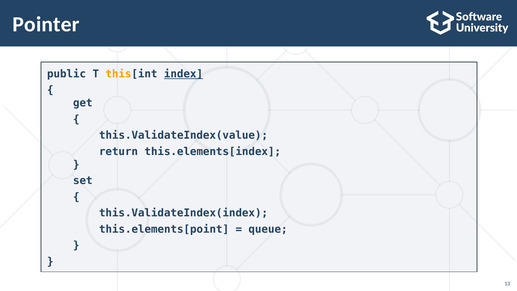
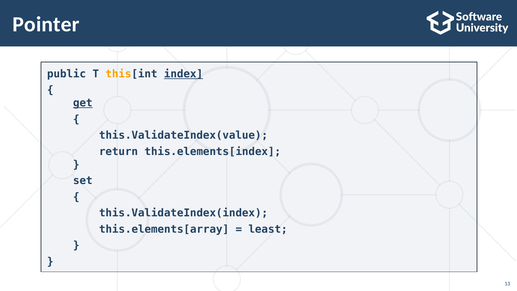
get underline: none -> present
this.elements[point: this.elements[point -> this.elements[array
queue: queue -> least
